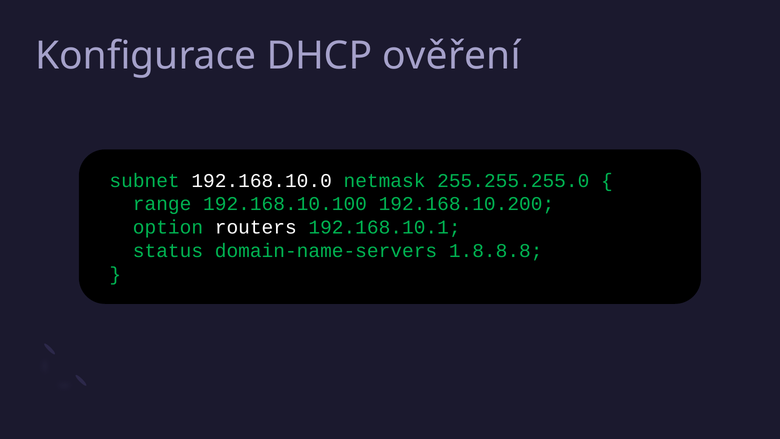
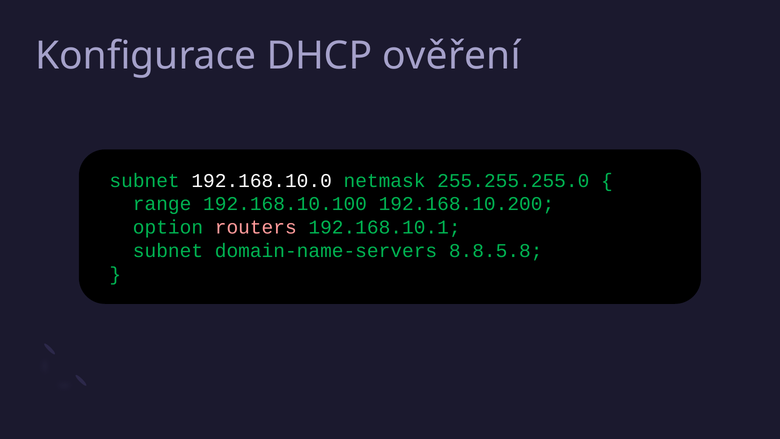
routers colour: white -> pink
status at (168, 251): status -> subnet
1.8.8.8: 1.8.8.8 -> 8.8.5.8
